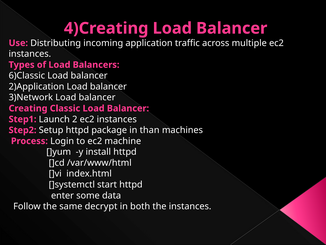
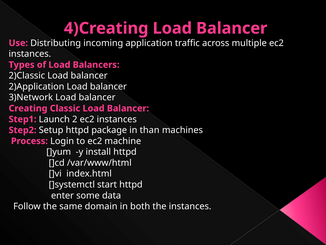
6)Classic: 6)Classic -> 2)Classic
decrypt: decrypt -> domain
